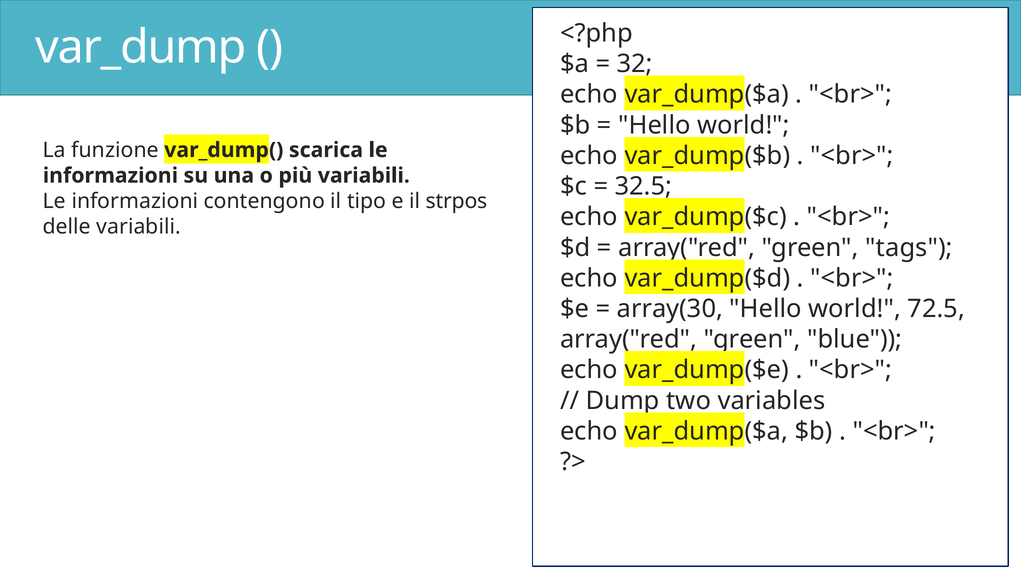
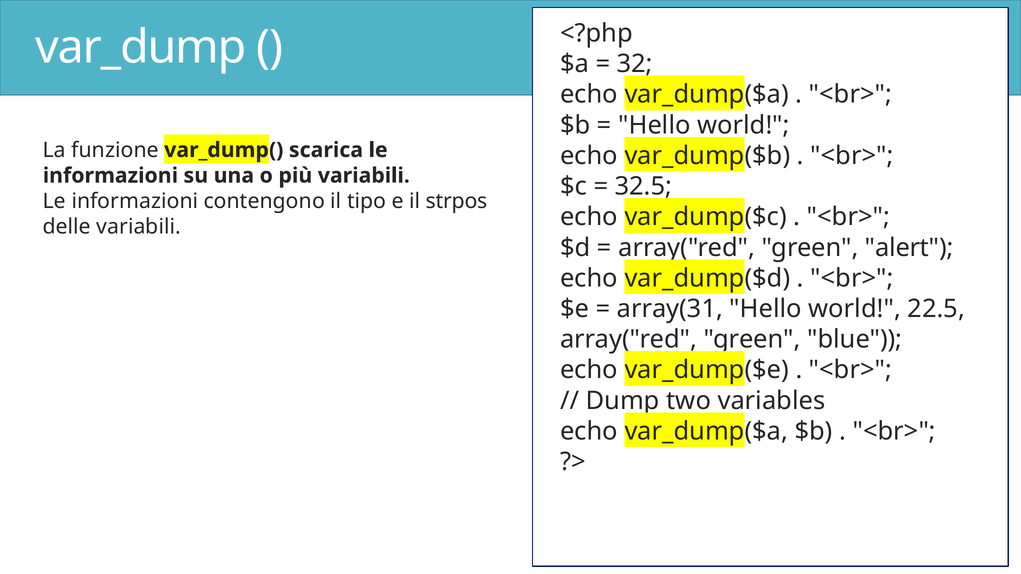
tags: tags -> alert
array(30: array(30 -> array(31
72.5: 72.5 -> 22.5
